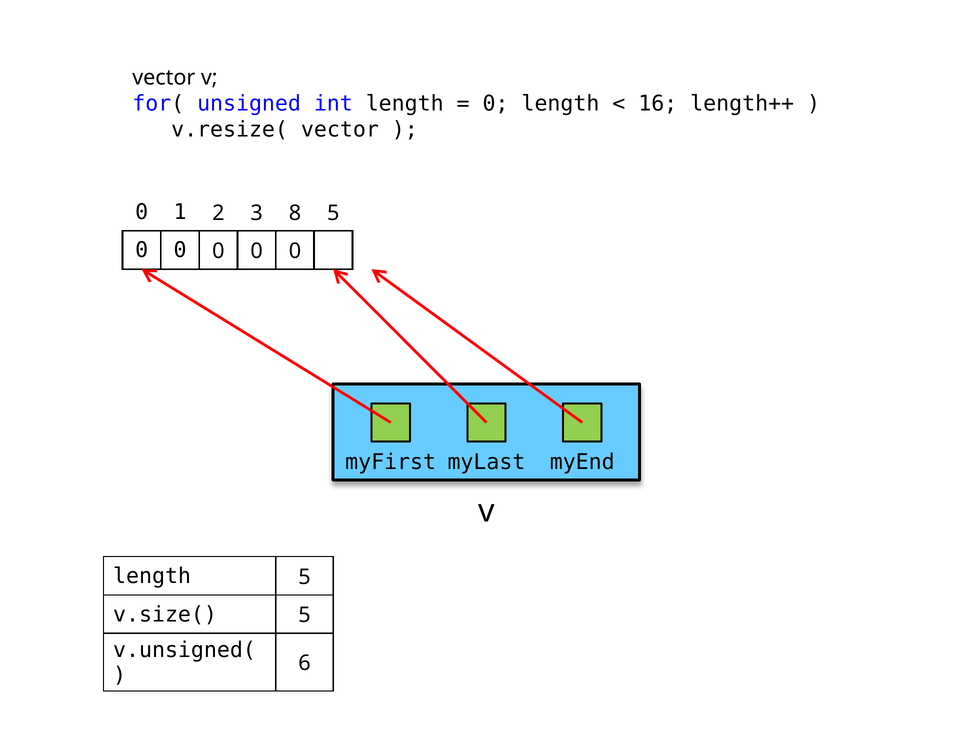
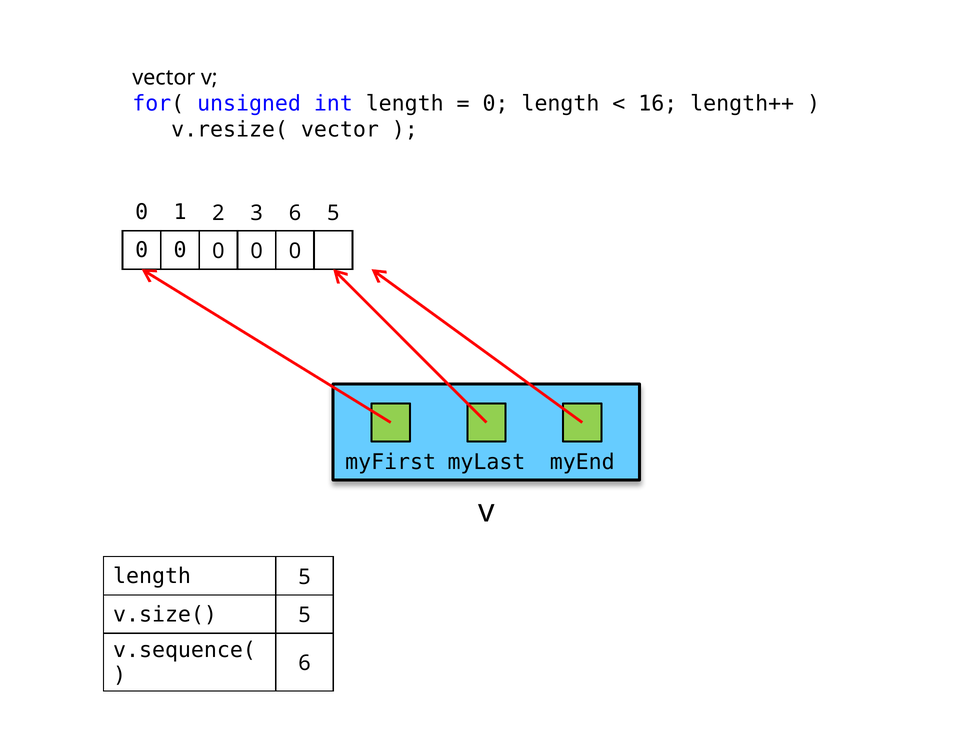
3 8: 8 -> 6
v.unsigned(: v.unsigned( -> v.sequence(
